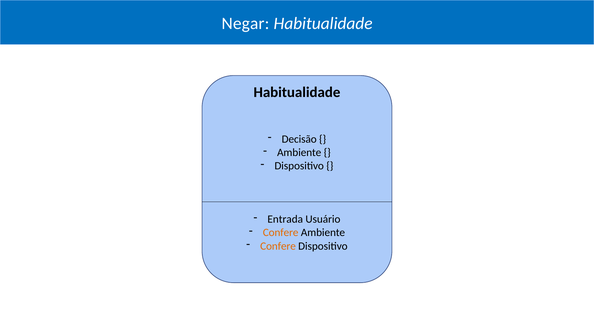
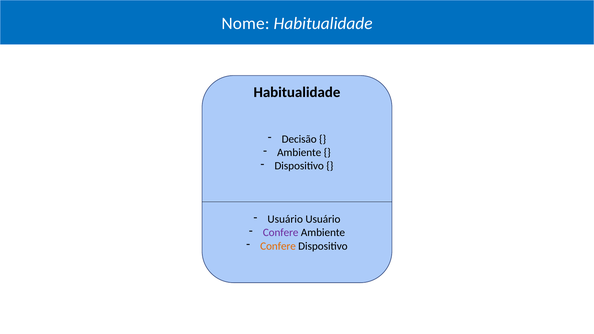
Negar: Negar -> Nome
Entrada at (285, 219): Entrada -> Usuário
Confere at (281, 233) colour: orange -> purple
